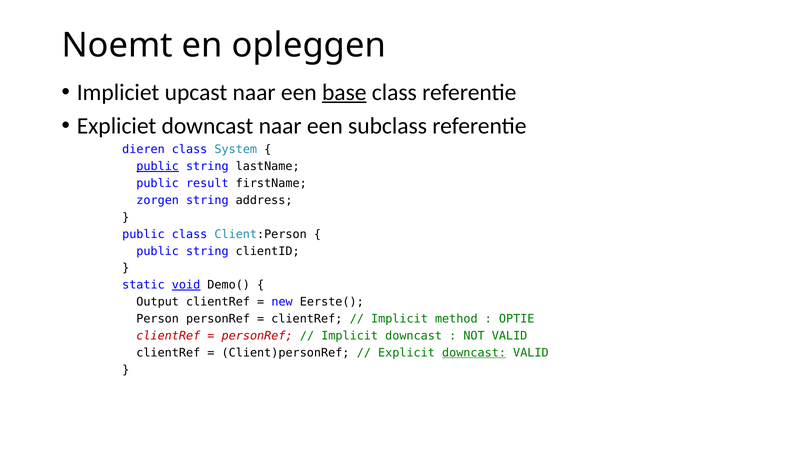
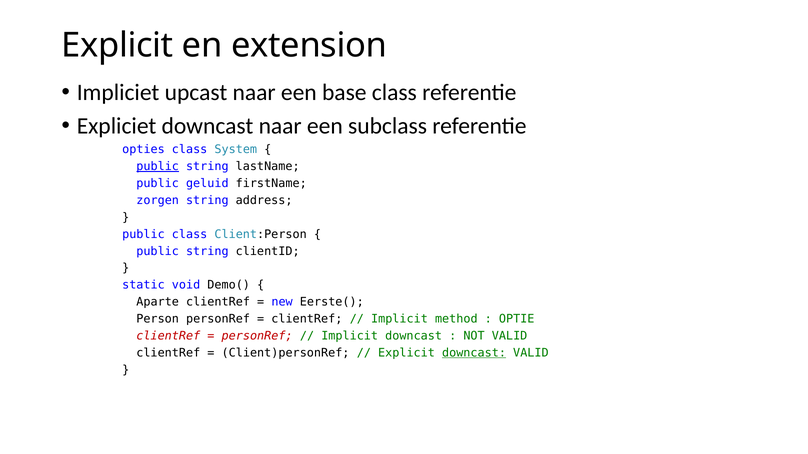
Noemt at (117, 46): Noemt -> Explicit
opleggen: opleggen -> extension
base underline: present -> none
dieren: dieren -> opties
result: result -> geluid
void underline: present -> none
Output: Output -> Aparte
